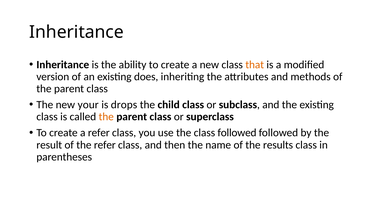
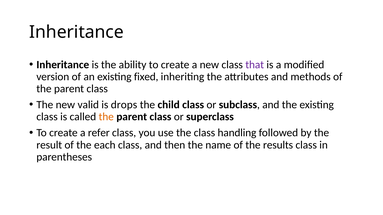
that colour: orange -> purple
does: does -> fixed
your: your -> valid
class followed: followed -> handling
the refer: refer -> each
